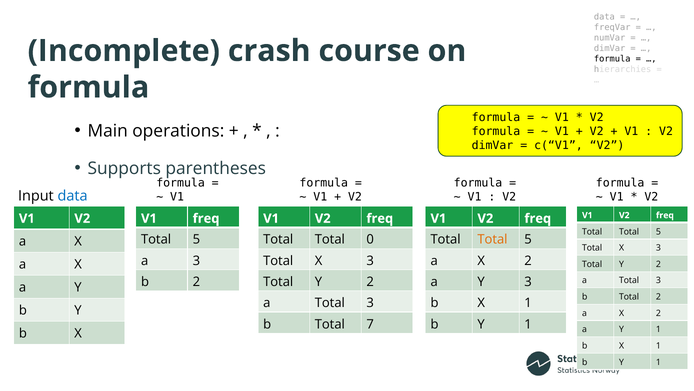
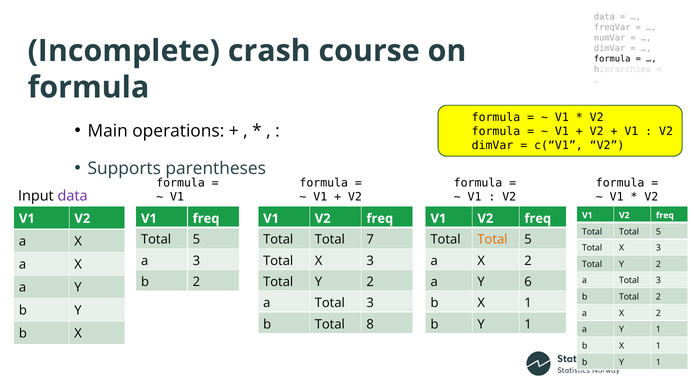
data at (73, 195) colour: blue -> purple
0: 0 -> 7
Y 3: 3 -> 6
7: 7 -> 8
